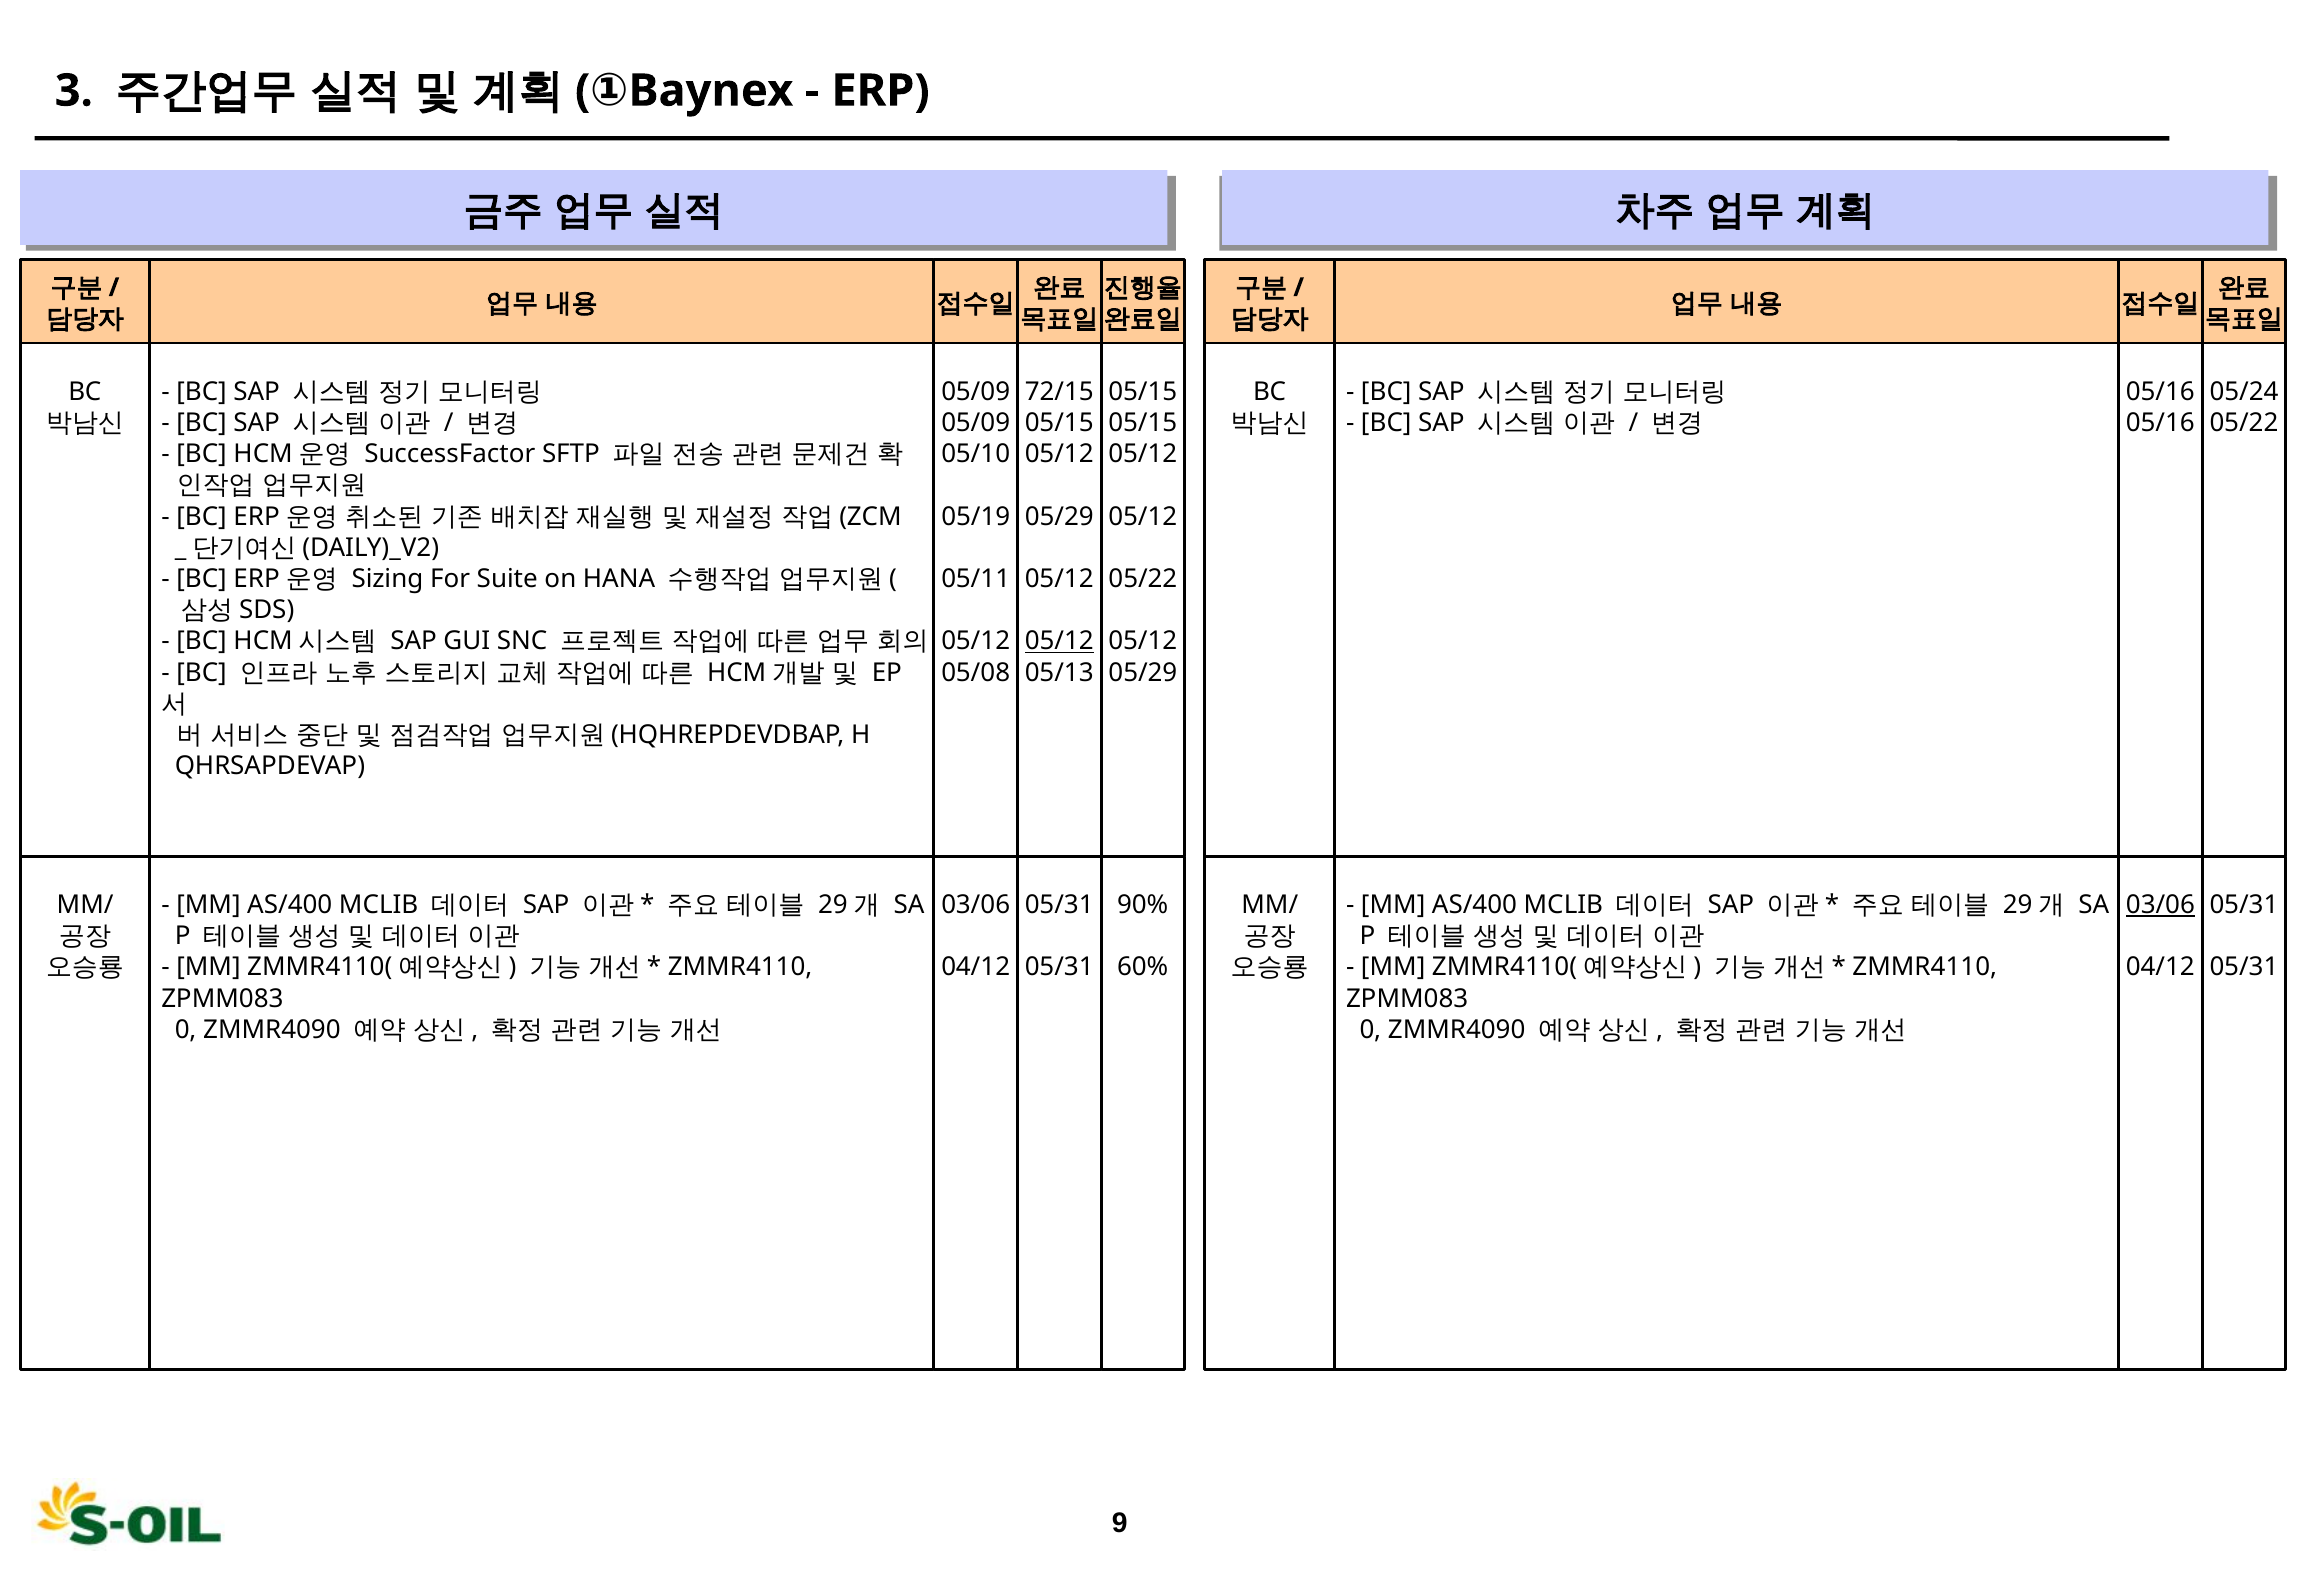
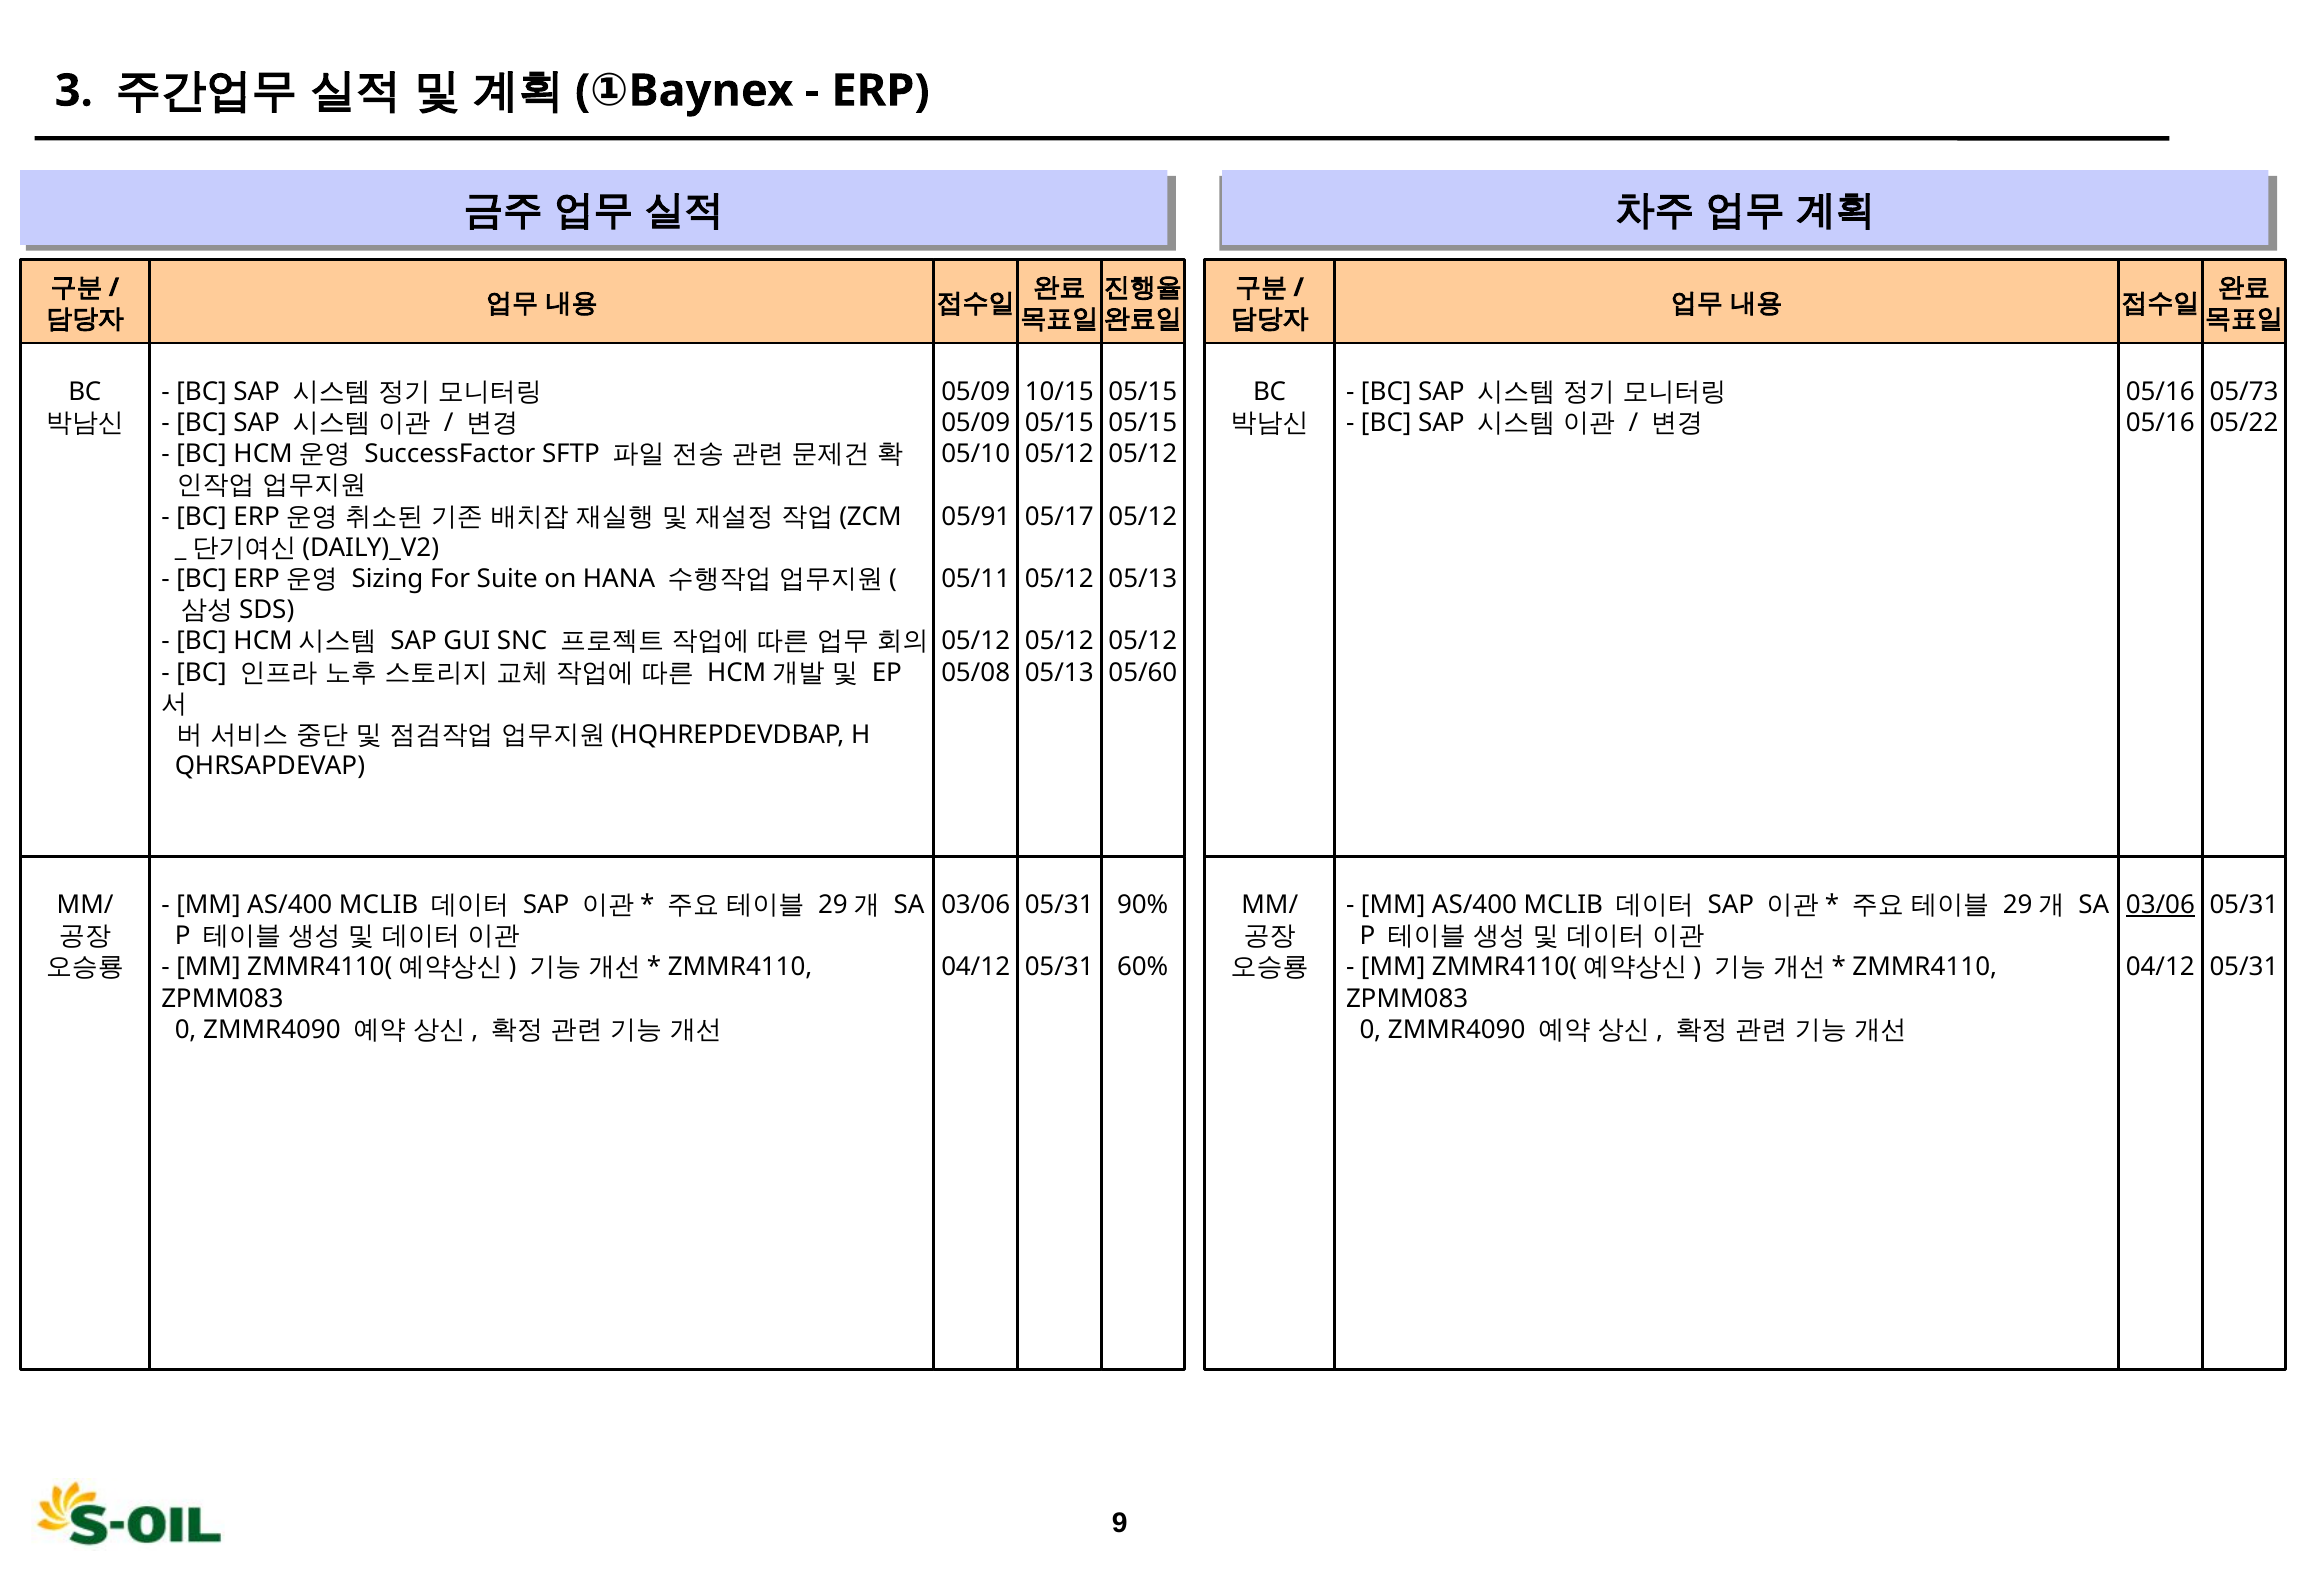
72/15: 72/15 -> 10/15
05/24: 05/24 -> 05/73
05/19: 05/19 -> 05/91
05/29 at (1059, 516): 05/29 -> 05/17
05/22 at (1143, 579): 05/22 -> 05/13
05/12 at (1059, 641) underline: present -> none
05/29 at (1143, 673): 05/29 -> 05/60
